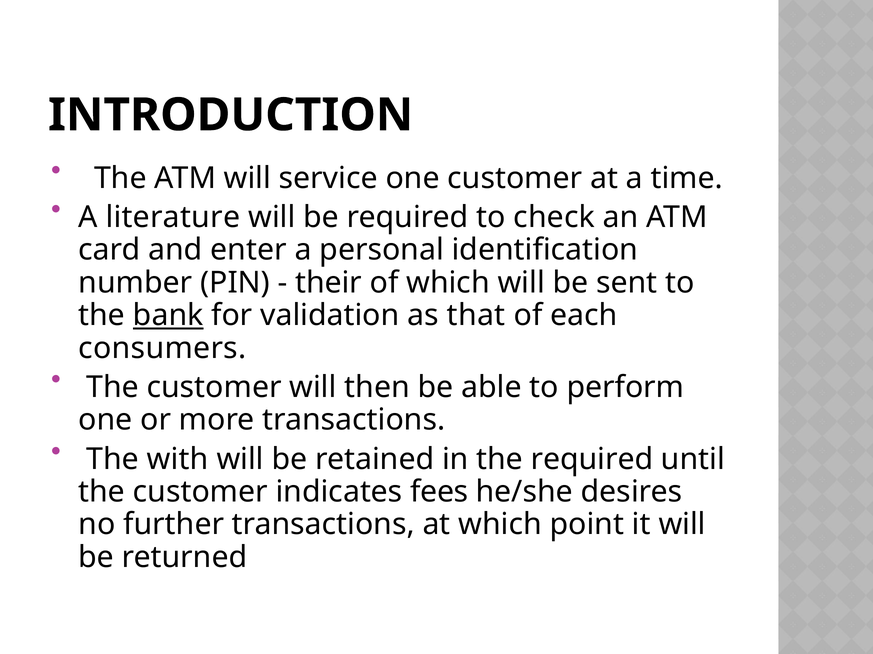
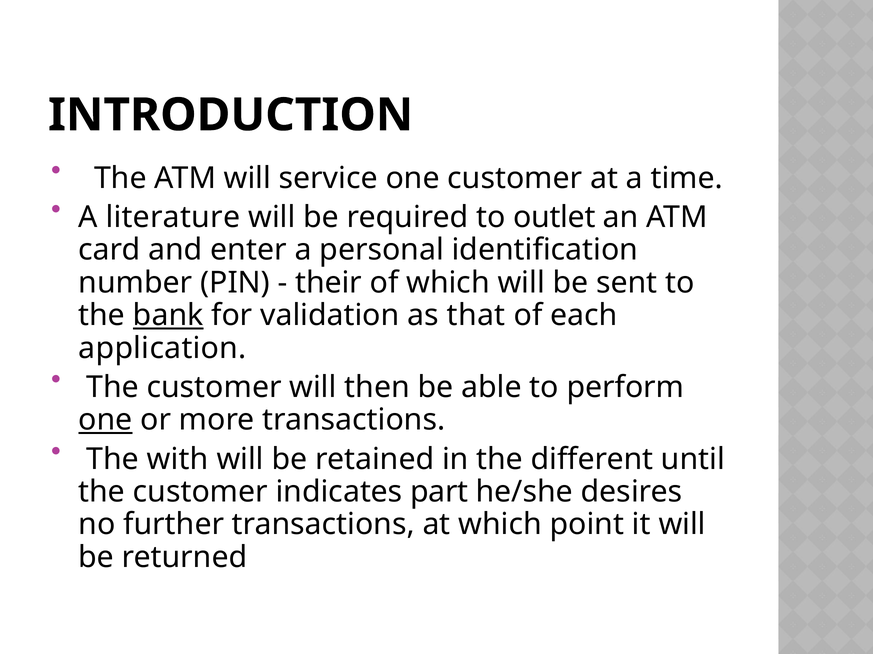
check: check -> outlet
consumers: consumers -> application
one at (105, 420) underline: none -> present
the required: required -> different
fees: fees -> part
